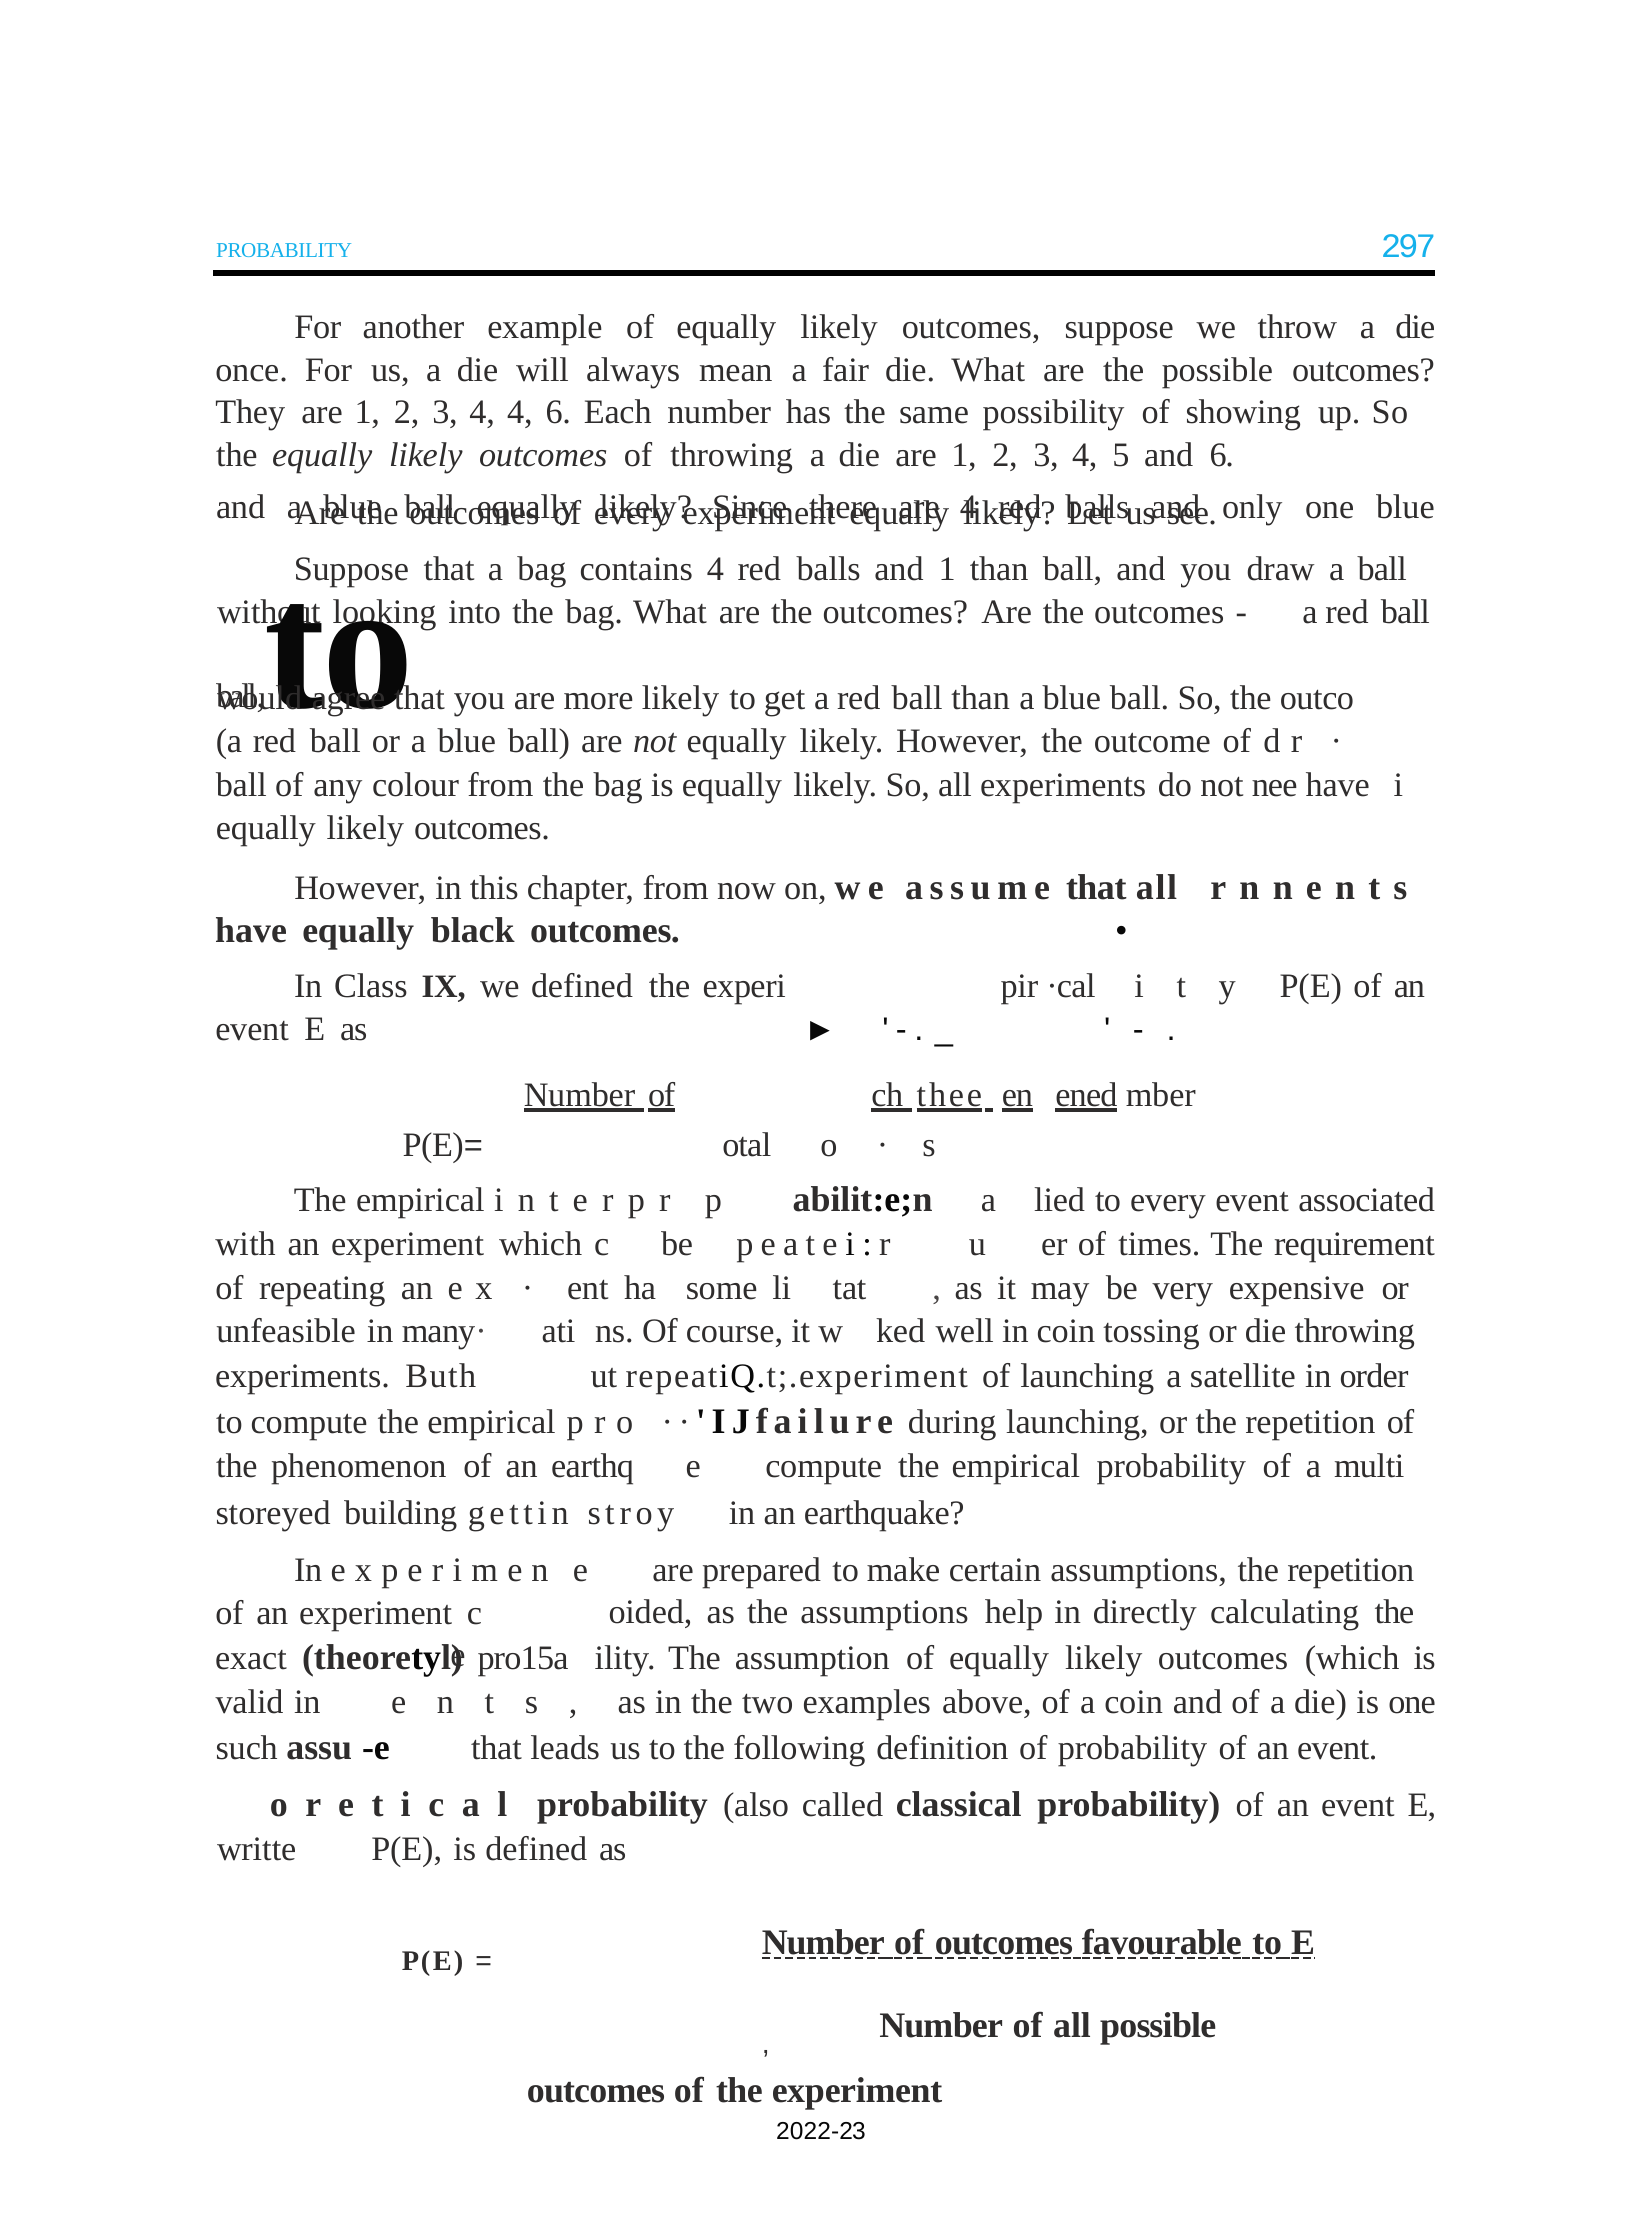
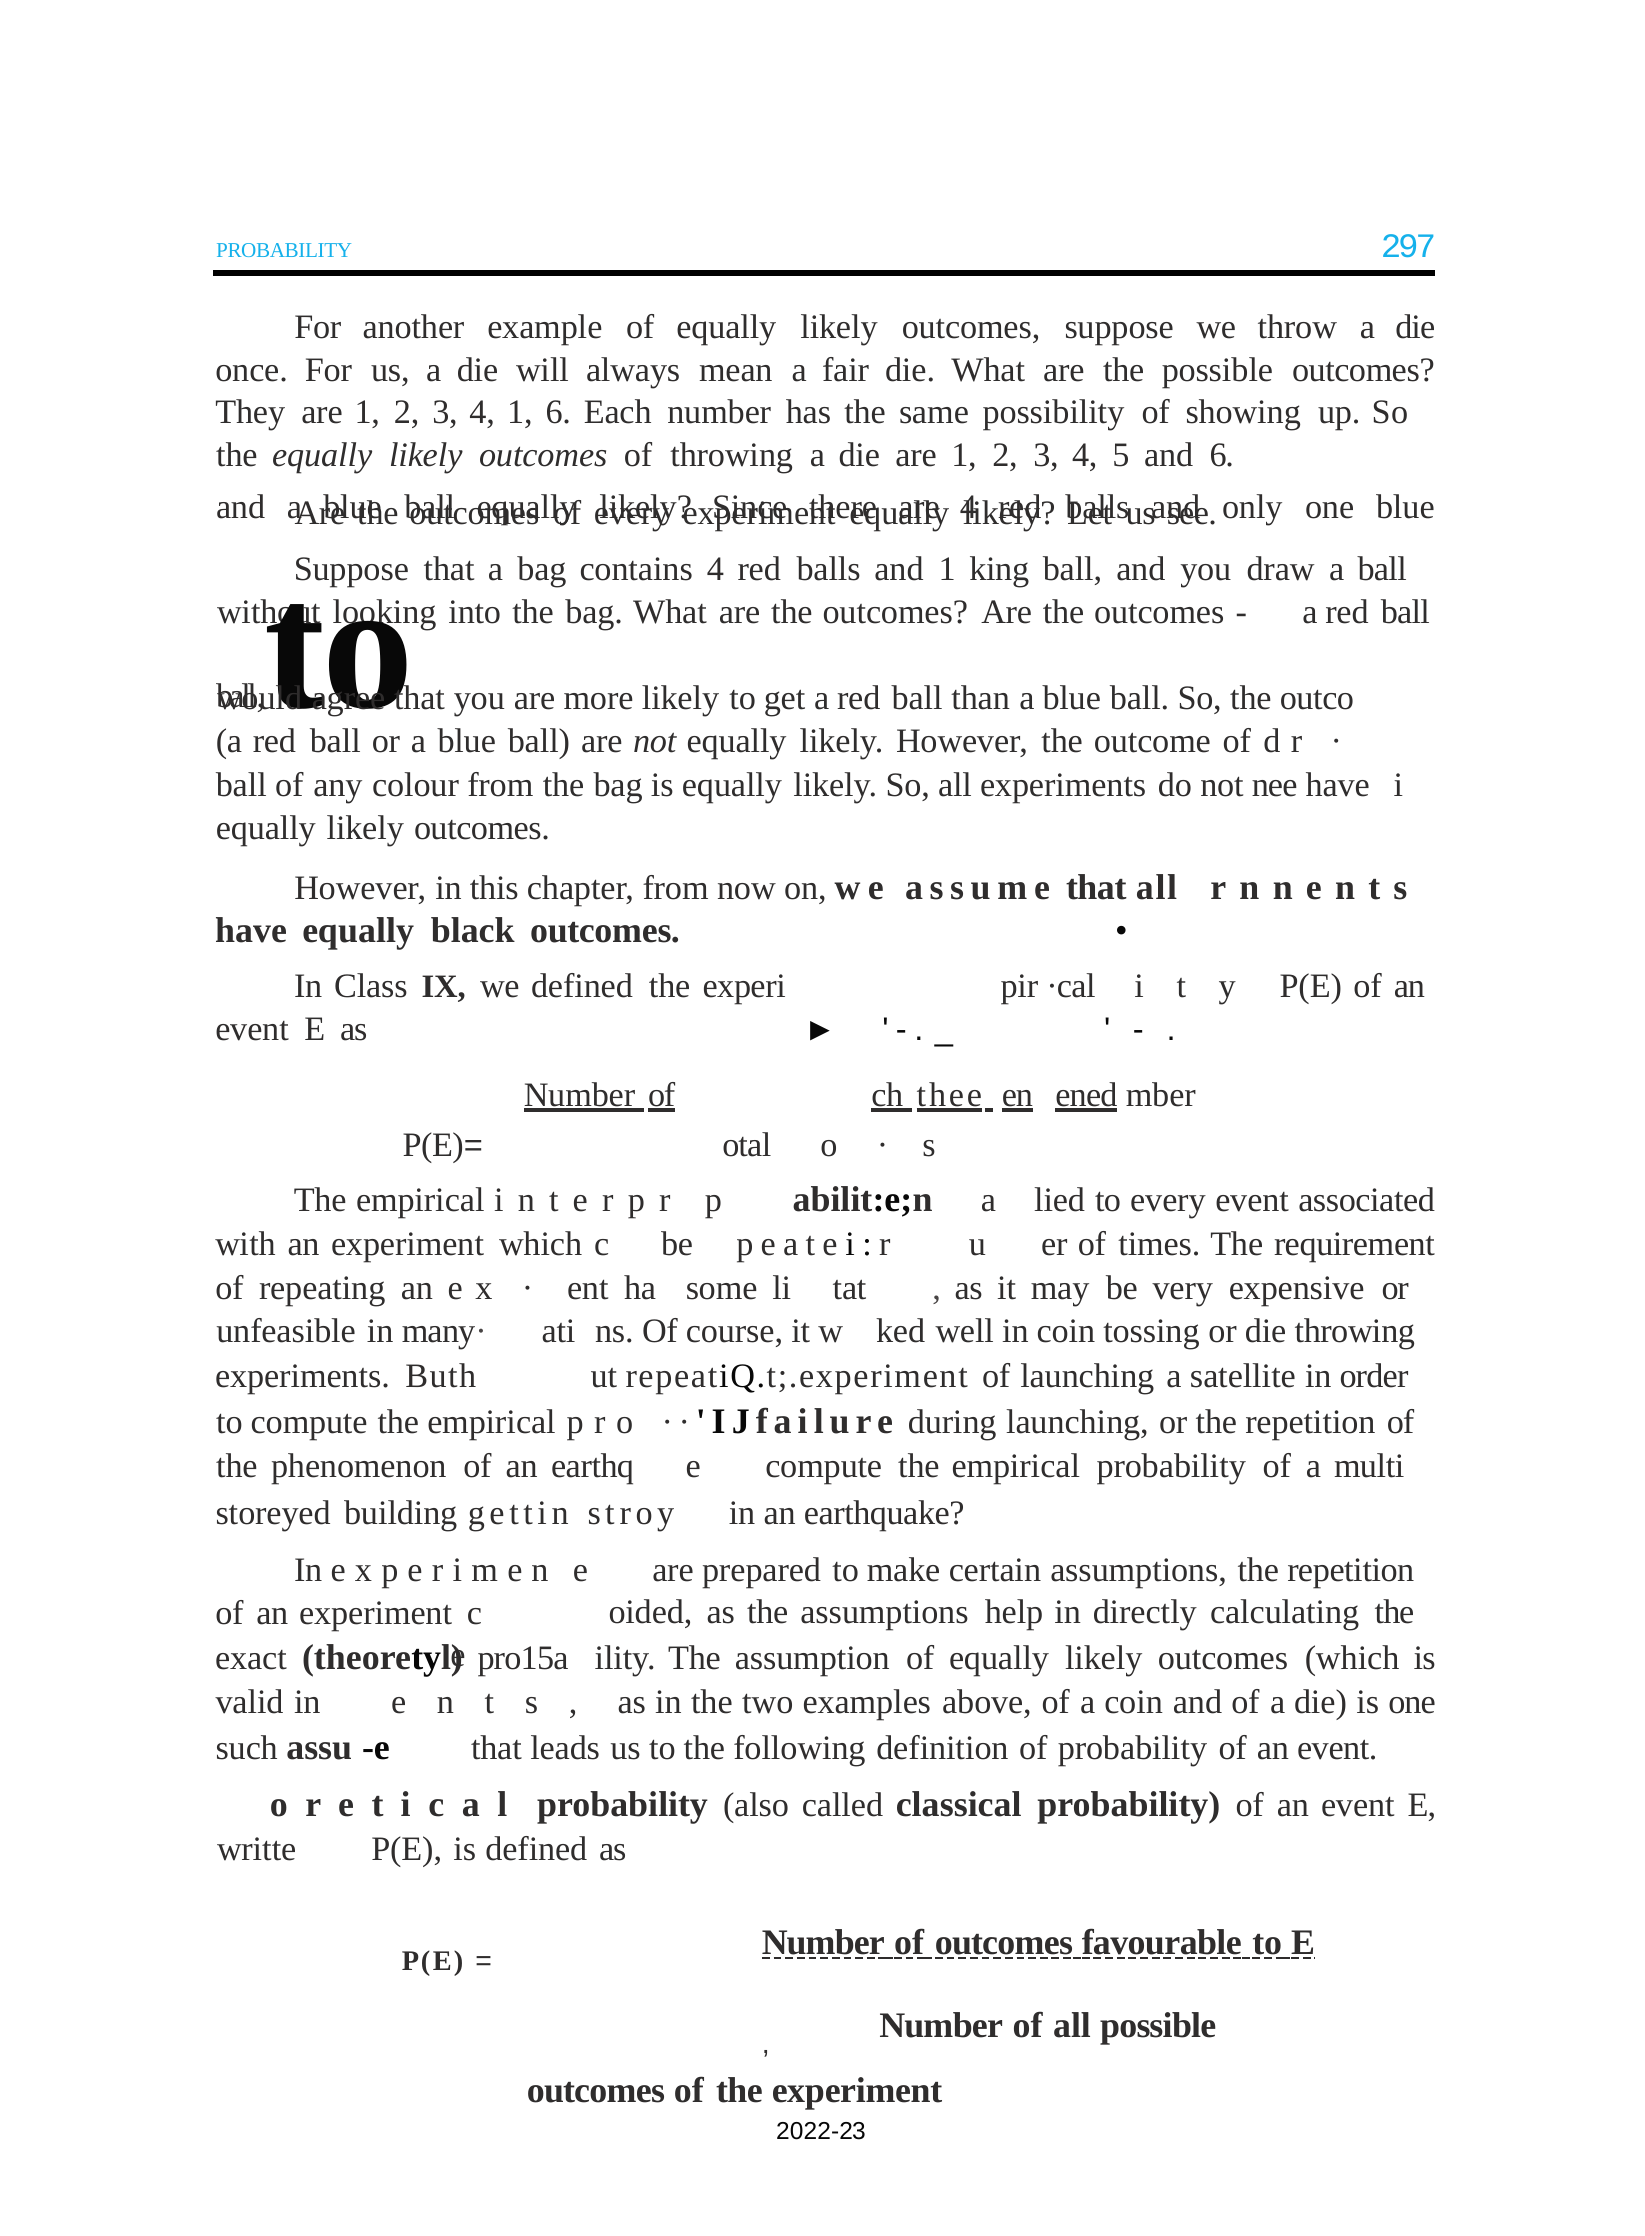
4 4: 4 -> 1
1 than: than -> king
